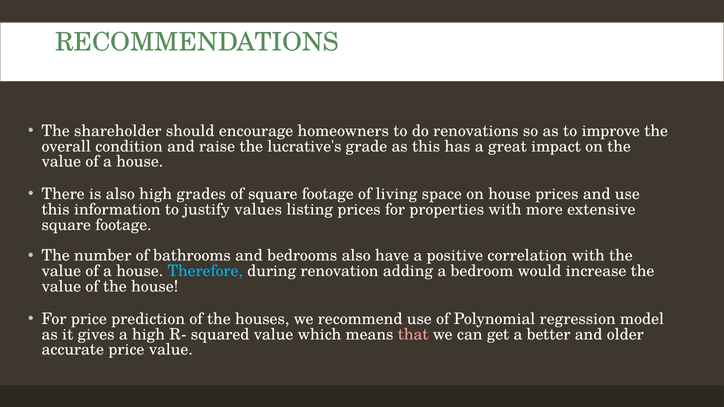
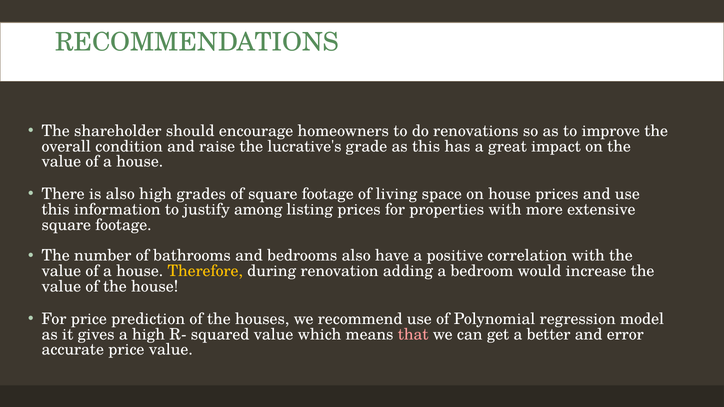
values: values -> among
Therefore colour: light blue -> yellow
older: older -> error
